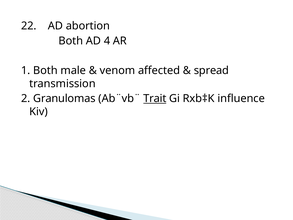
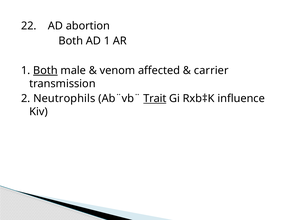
AD 4: 4 -> 1
Both at (45, 70) underline: none -> present
spread: spread -> carrier
Granulomas: Granulomas -> Neutrophils
